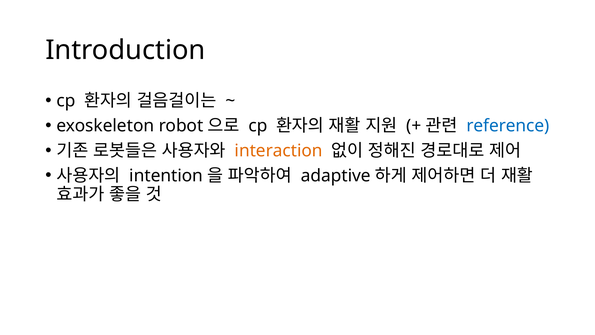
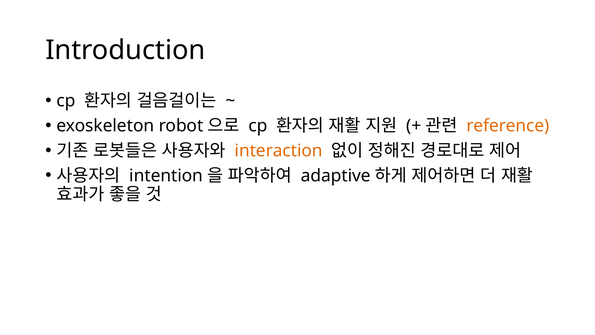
reference colour: blue -> orange
